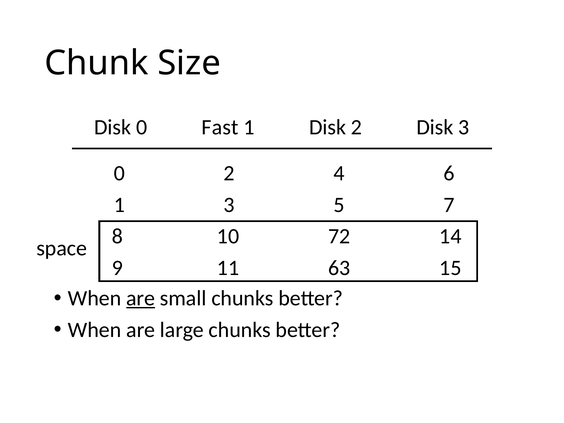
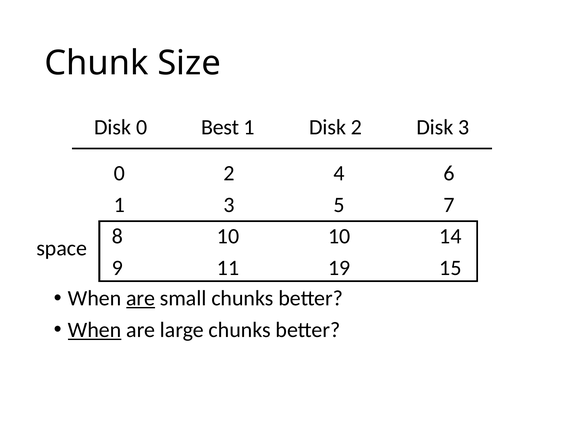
Fast: Fast -> Best
10 72: 72 -> 10
63: 63 -> 19
When at (95, 330) underline: none -> present
